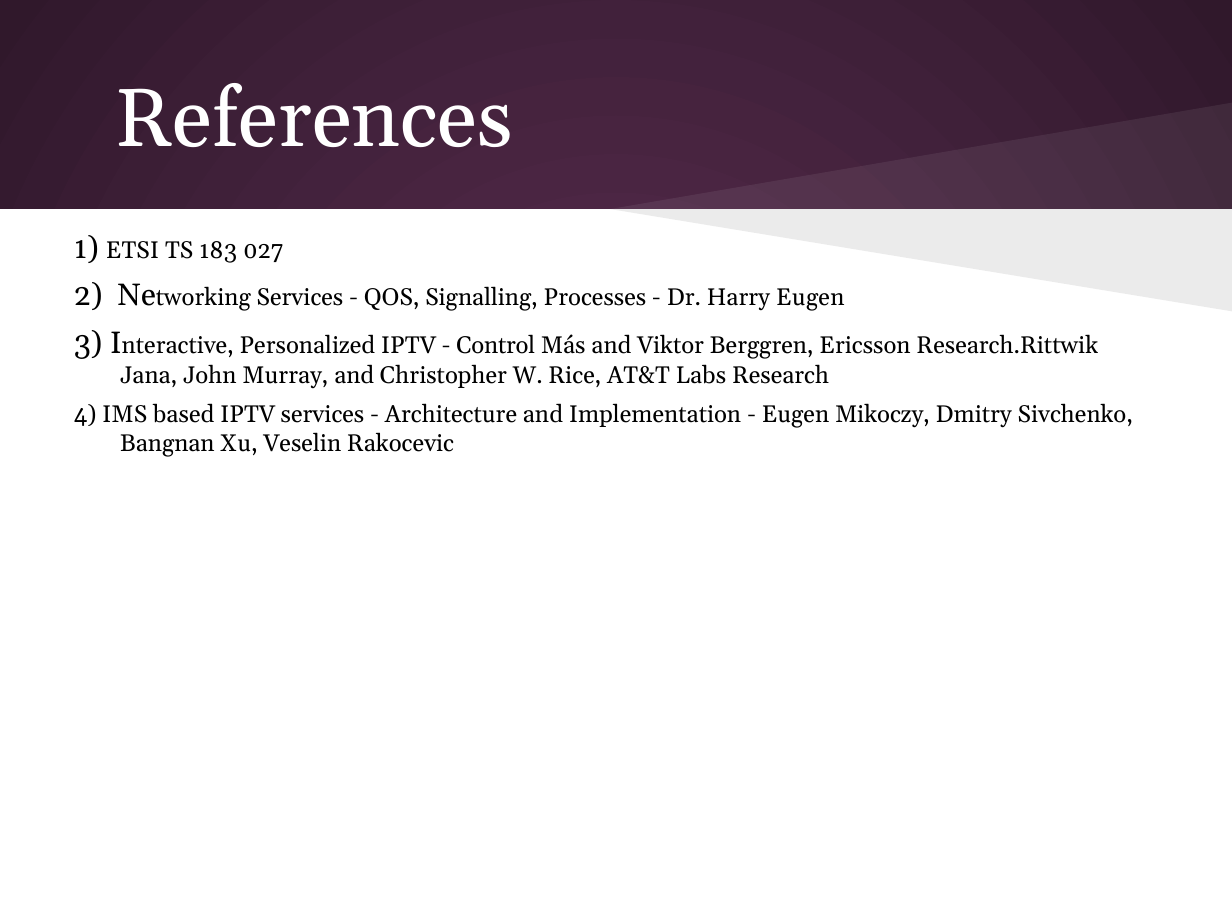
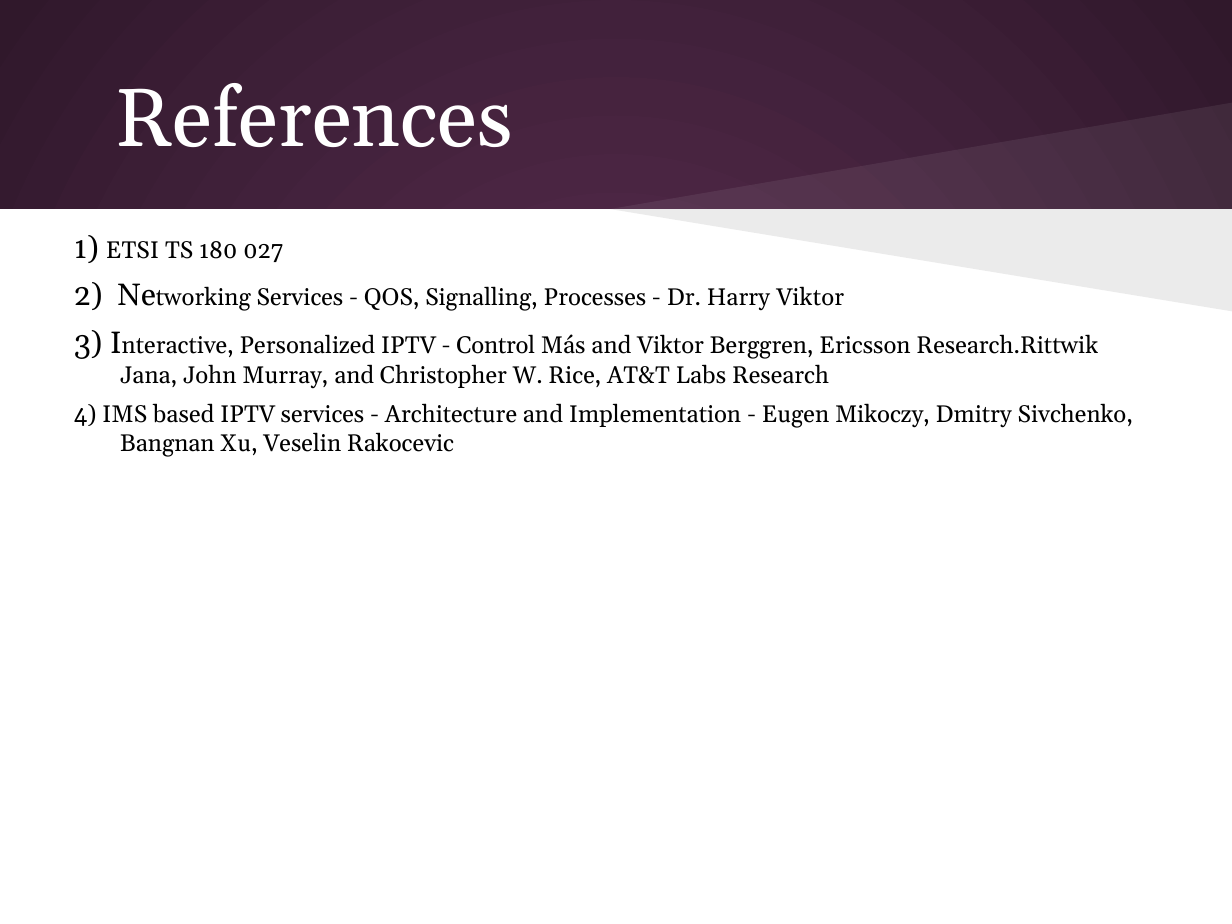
183: 183 -> 180
Harry Eugen: Eugen -> Viktor
